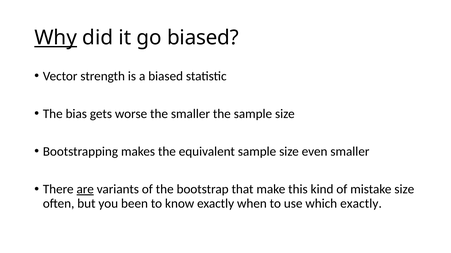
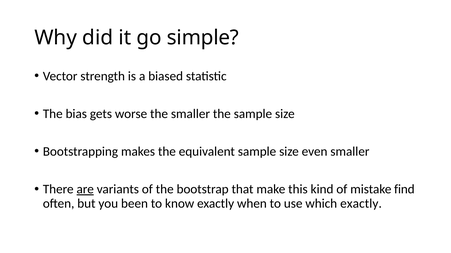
Why underline: present -> none
go biased: biased -> simple
mistake size: size -> find
